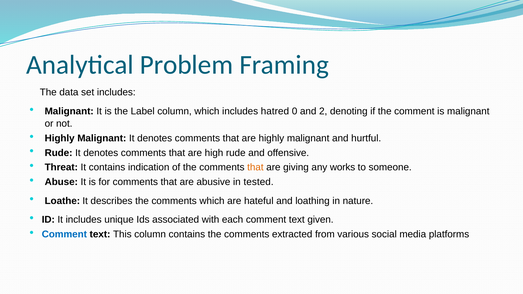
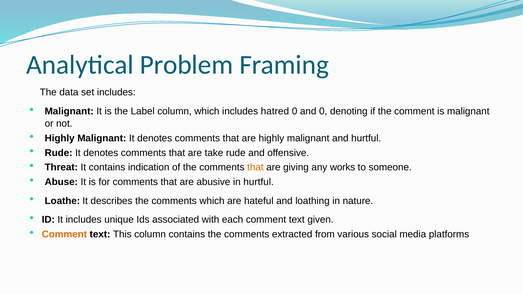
and 2: 2 -> 0
high: high -> take
in tested: tested -> hurtful
Comment at (64, 234) colour: blue -> orange
